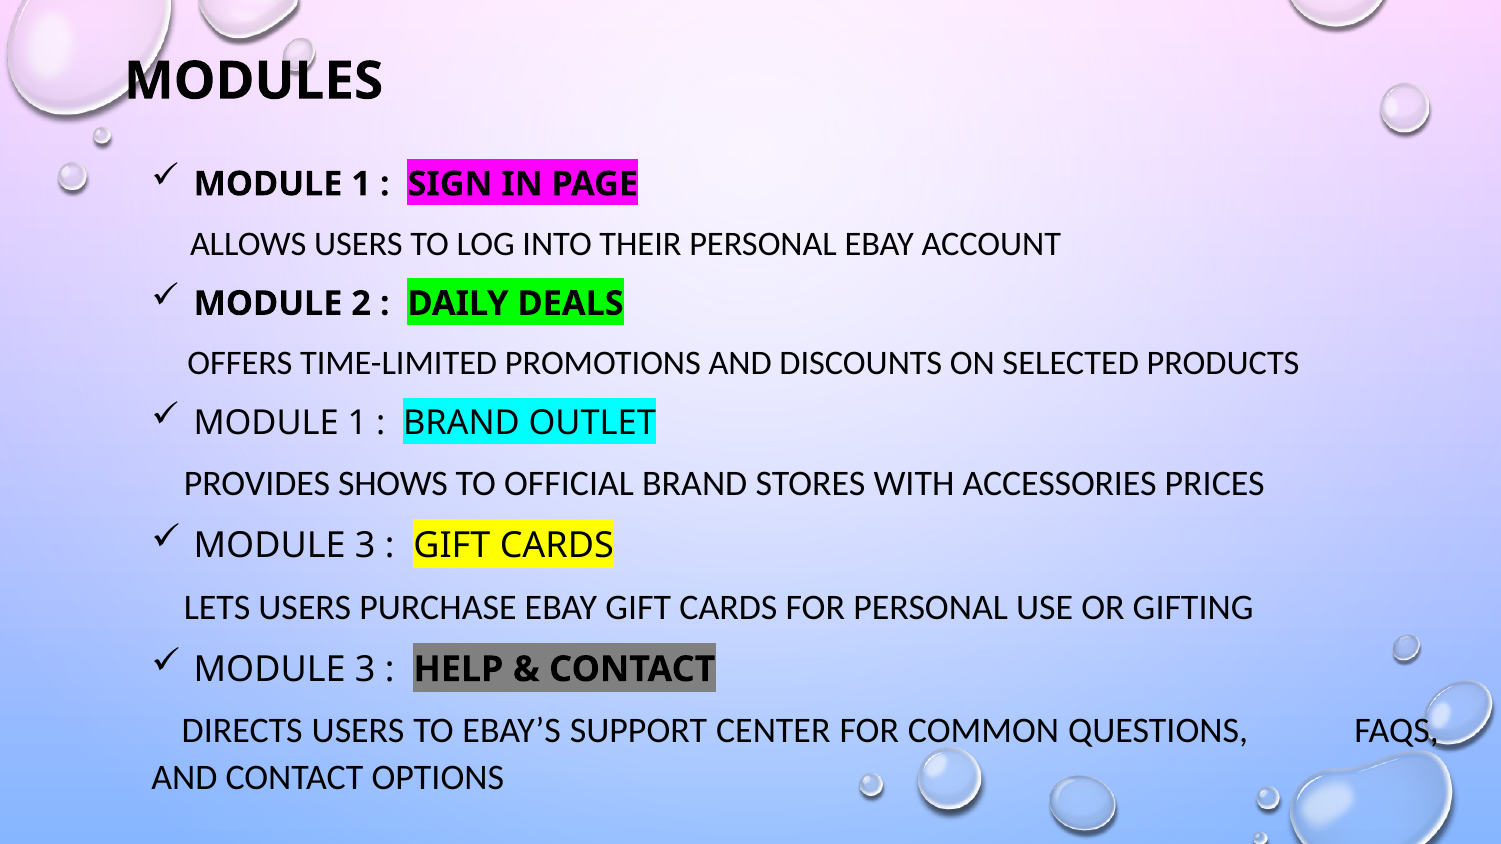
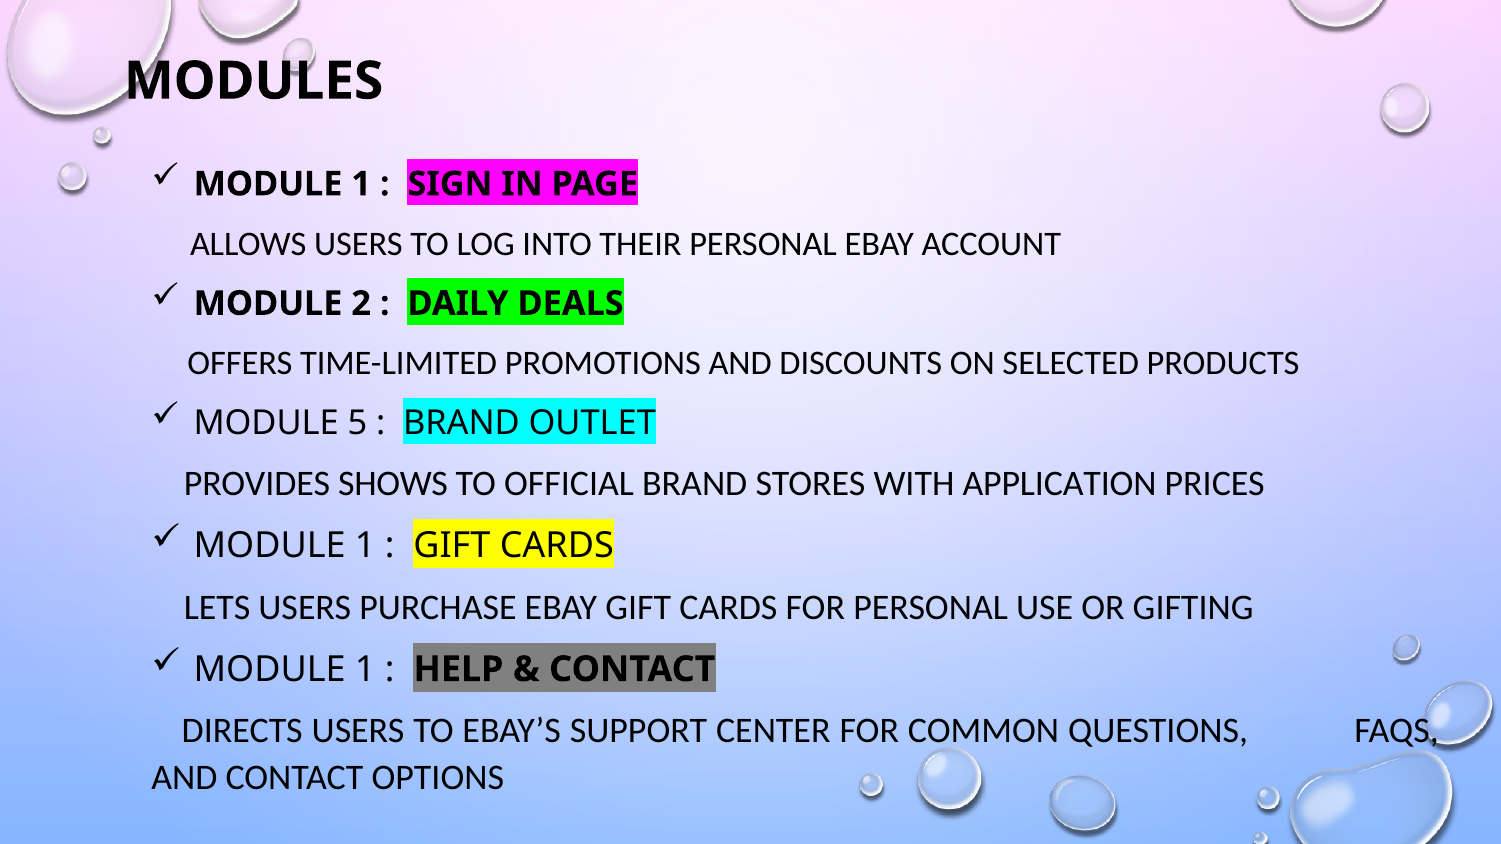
1 at (357, 423): 1 -> 5
ACCESSORIES: ACCESSORIES -> APPLICATION
3 at (365, 546): 3 -> 1
3 at (365, 670): 3 -> 1
